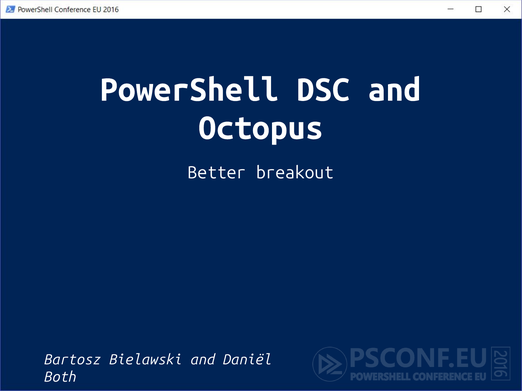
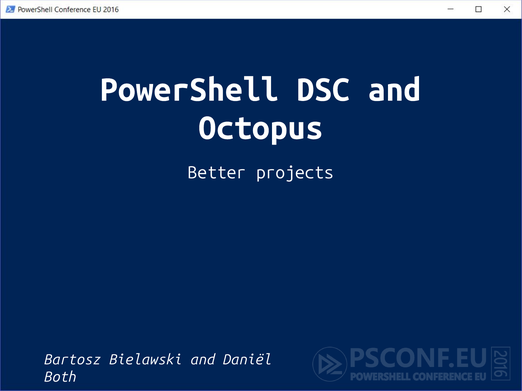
breakout: breakout -> projects
